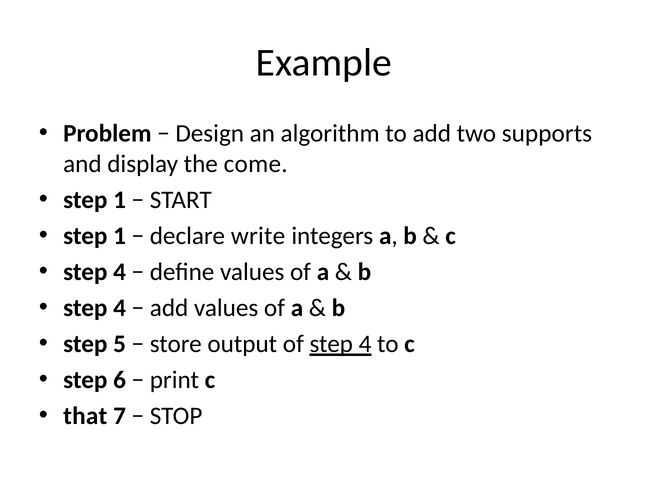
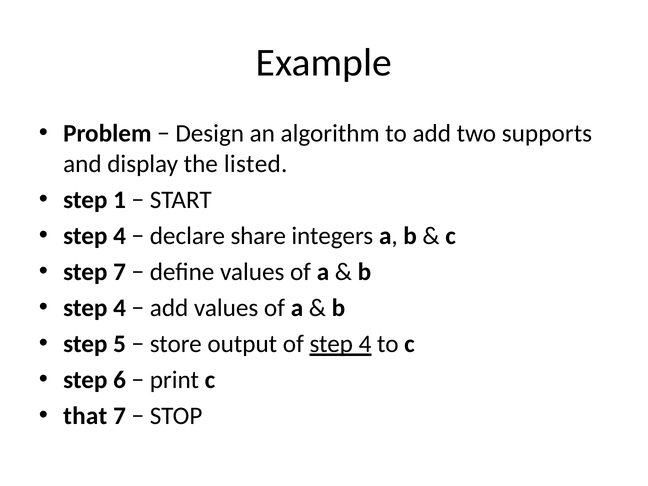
come: come -> listed
1 at (120, 236): 1 -> 4
write: write -> share
4 at (120, 272): 4 -> 7
